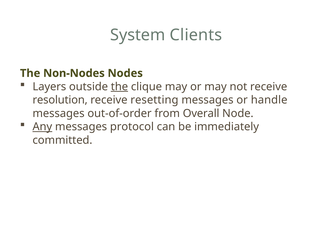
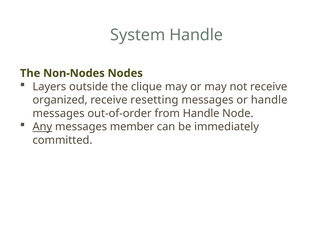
System Clients: Clients -> Handle
the at (119, 86) underline: present -> none
resolution: resolution -> organized
from Overall: Overall -> Handle
protocol: protocol -> member
